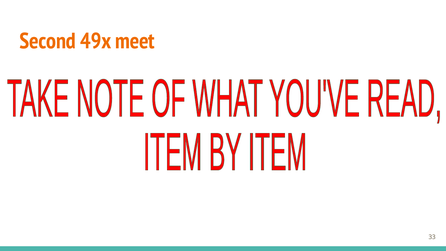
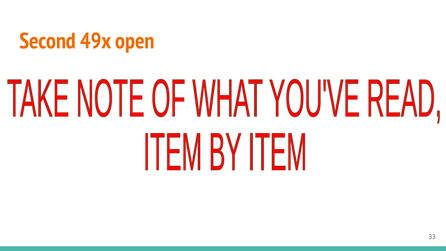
meet: meet -> open
